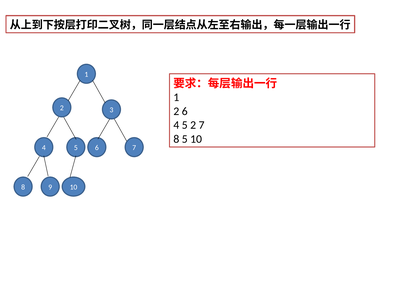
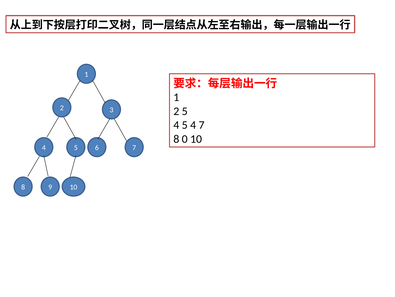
2 6: 6 -> 5
4 5 2: 2 -> 4
8 5: 5 -> 0
